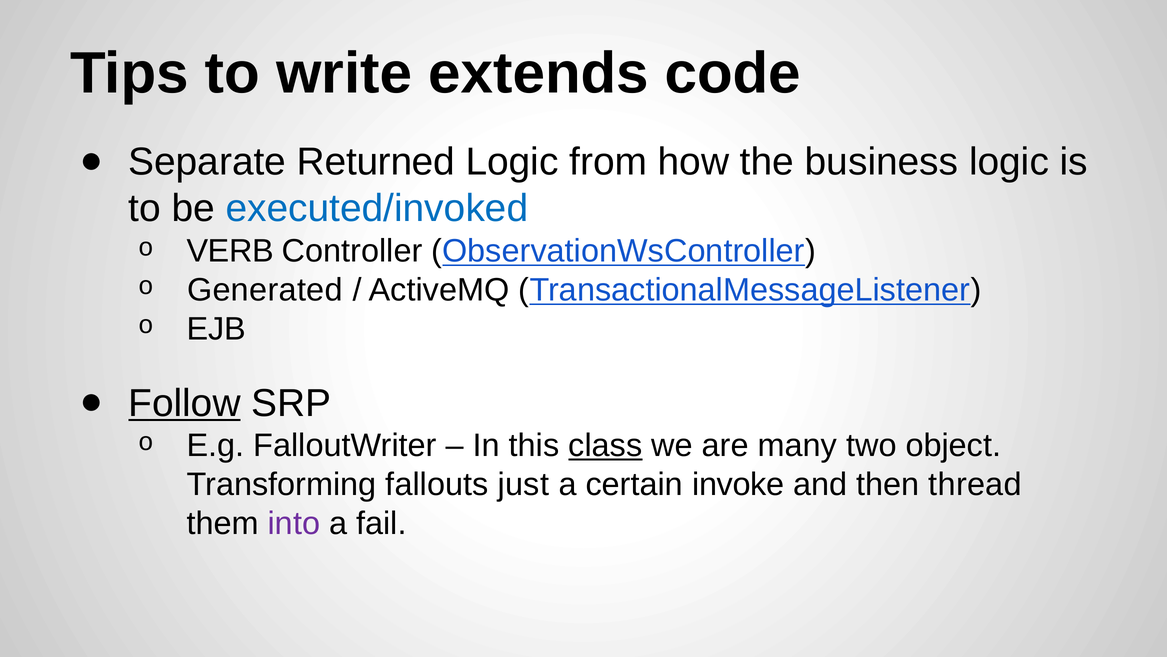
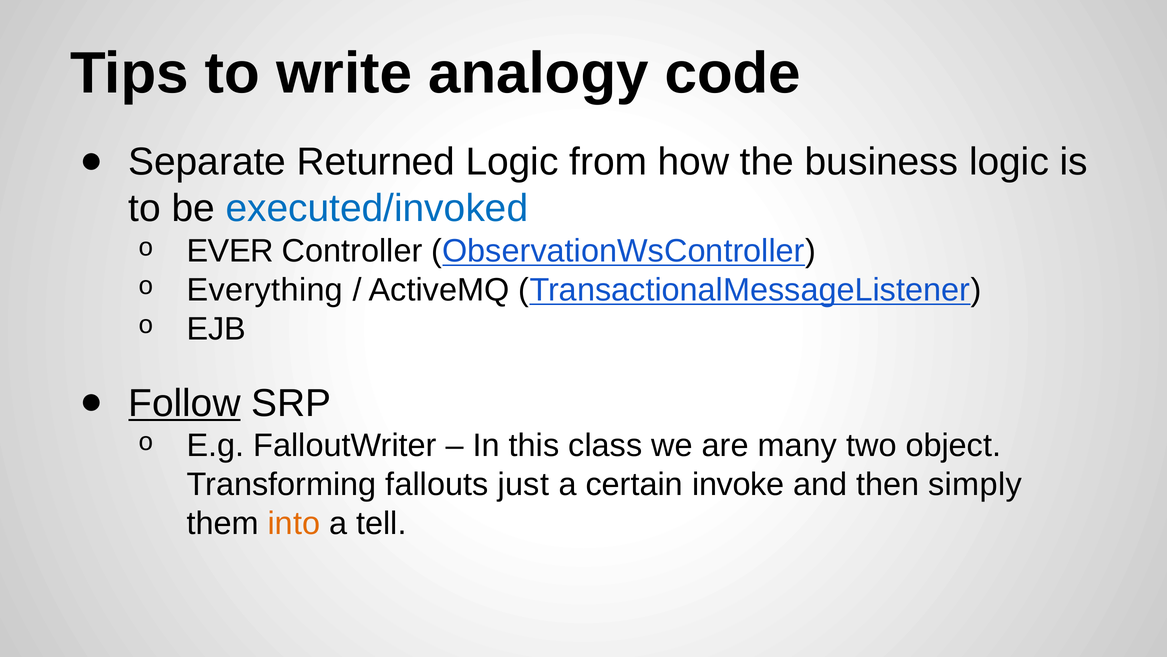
extends: extends -> analogy
VERB: VERB -> EVER
Generated: Generated -> Everything
class underline: present -> none
thread: thread -> simply
into colour: purple -> orange
fail: fail -> tell
